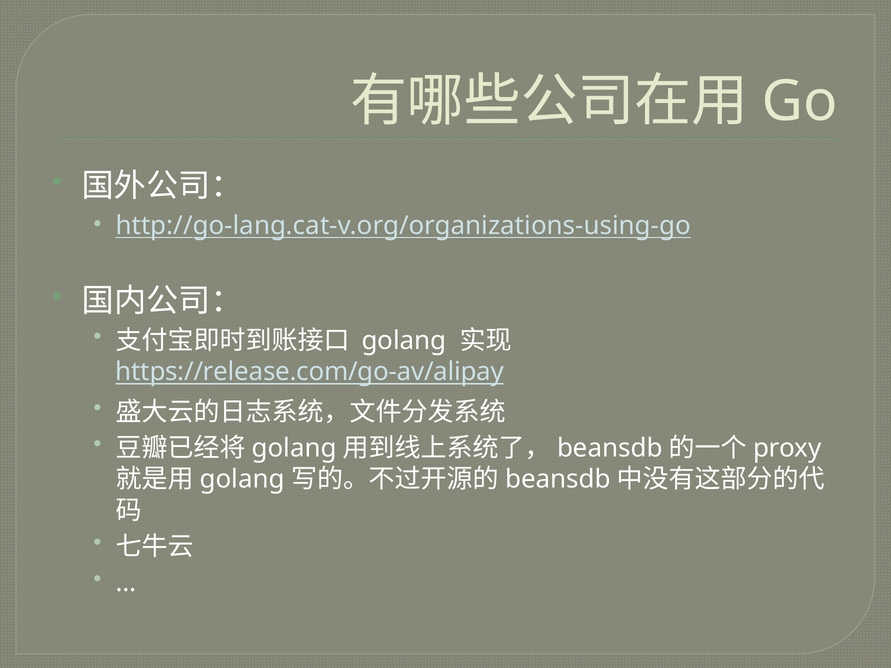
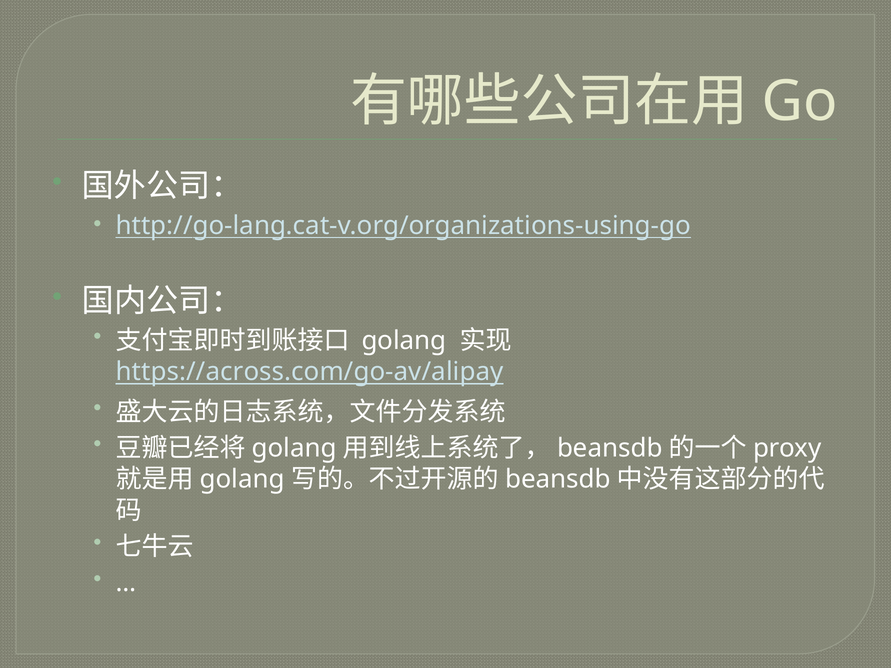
https://release.com/go-av/alipay: https://release.com/go-av/alipay -> https://across.com/go-av/alipay
